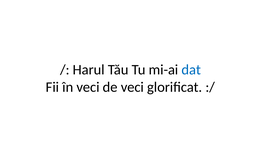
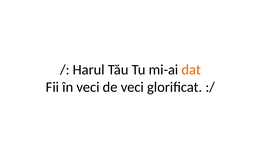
dat colour: blue -> orange
